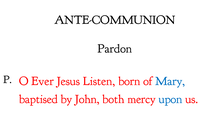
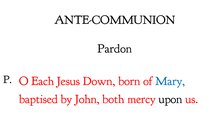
Ever: Ever -> Each
Listen: Listen -> Down
upon colour: blue -> black
